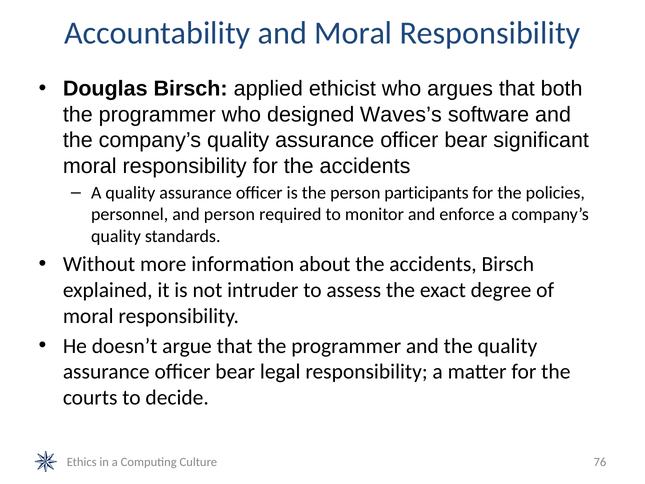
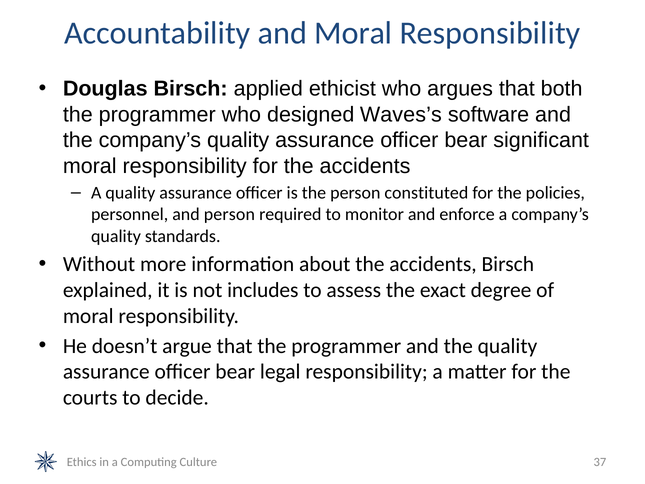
participants: participants -> constituted
intruder: intruder -> includes
76: 76 -> 37
